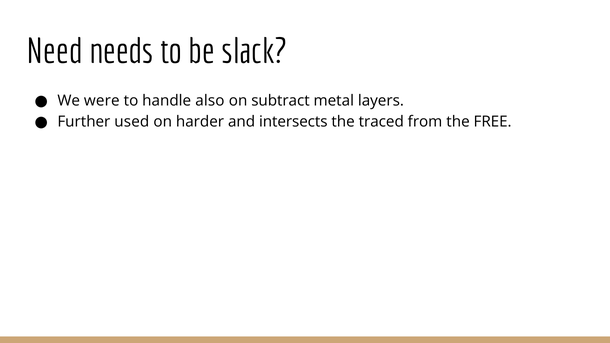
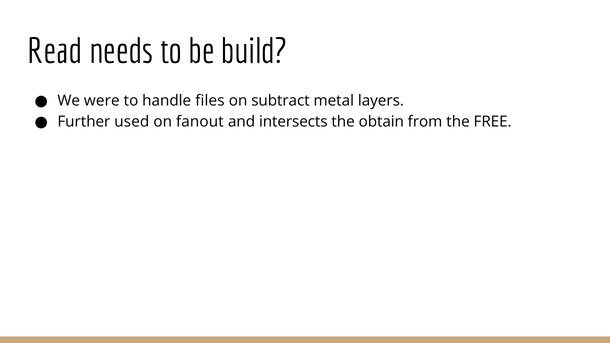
Need: Need -> Read
slack: slack -> build
also: also -> files
harder: harder -> fanout
traced: traced -> obtain
